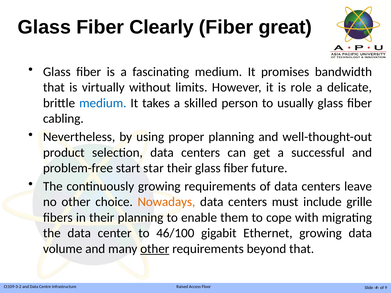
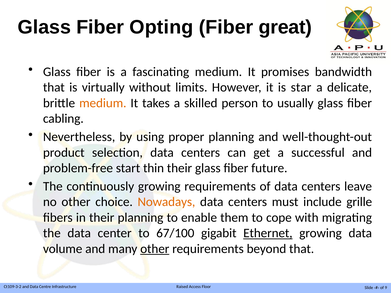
Clearly: Clearly -> Opting
role: role -> star
medium at (103, 103) colour: blue -> orange
star: star -> thin
46/100: 46/100 -> 67/100
Ethernet underline: none -> present
